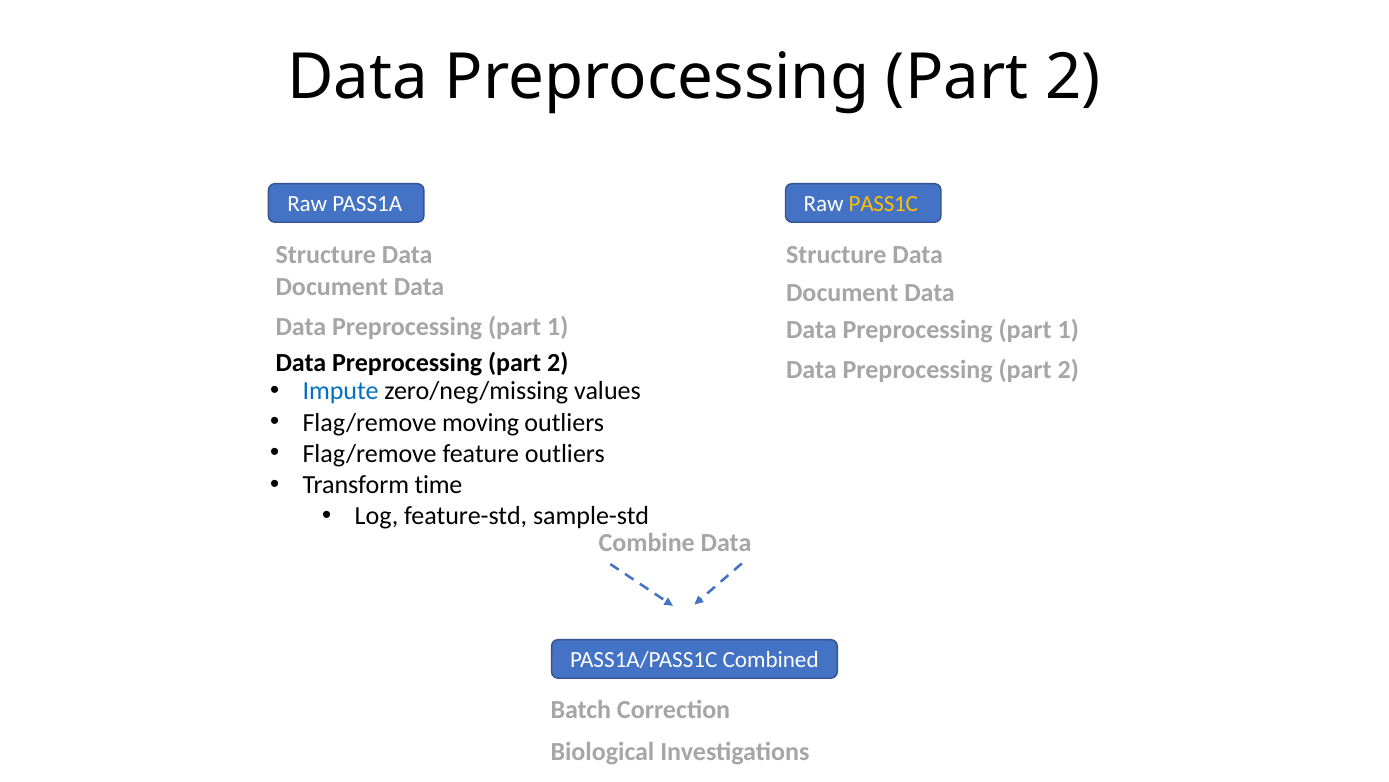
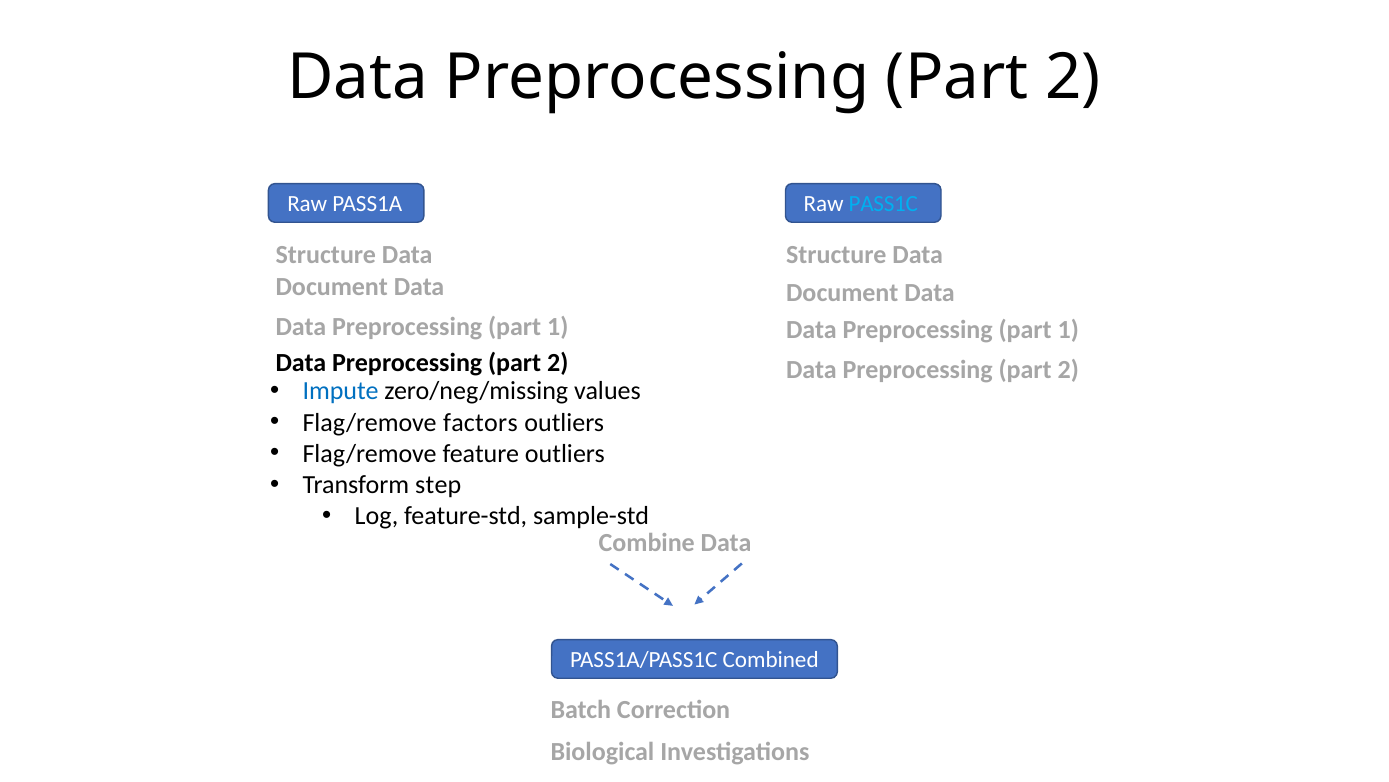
PASS1C colour: yellow -> light blue
moving: moving -> factors
time: time -> step
